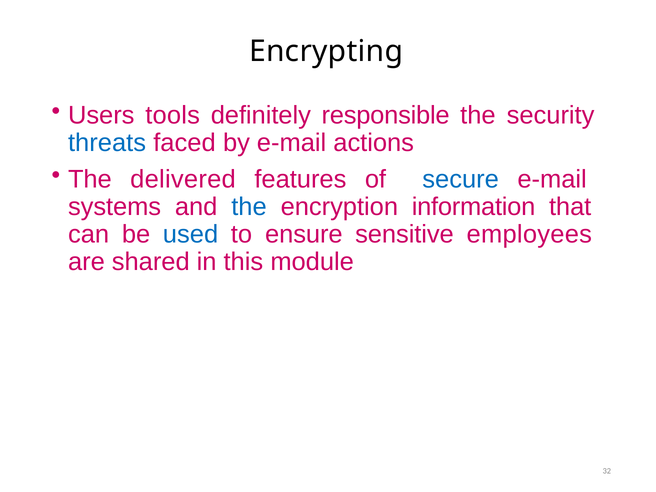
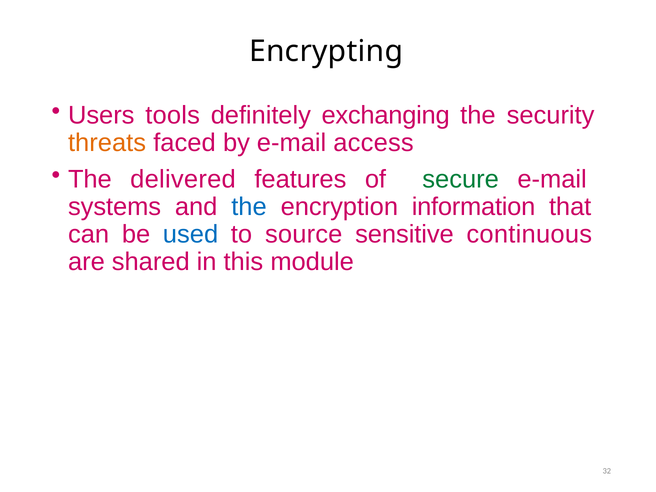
responsible: responsible -> exchanging
threats colour: blue -> orange
actions: actions -> access
secure colour: blue -> green
ensure: ensure -> source
employees: employees -> continuous
